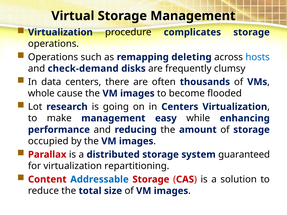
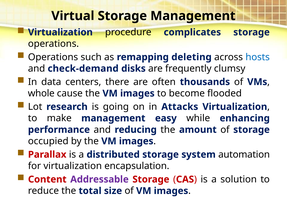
in Centers: Centers -> Attacks
guaranteed: guaranteed -> automation
repartitioning: repartitioning -> encapsulation
Addressable colour: blue -> purple
